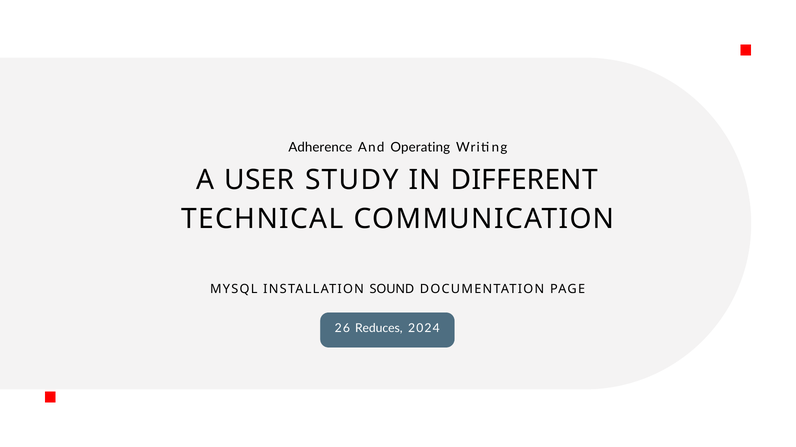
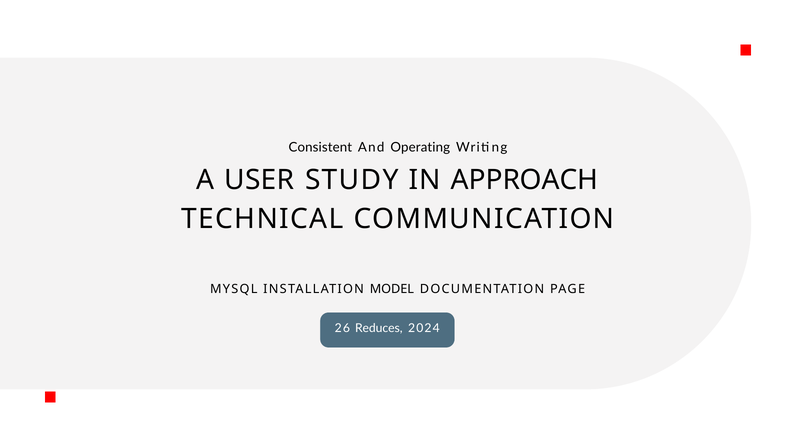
Adherence: Adherence -> Consistent
DIFFERENT: DIFFERENT -> APPROACH
SOUND: SOUND -> MODEL
